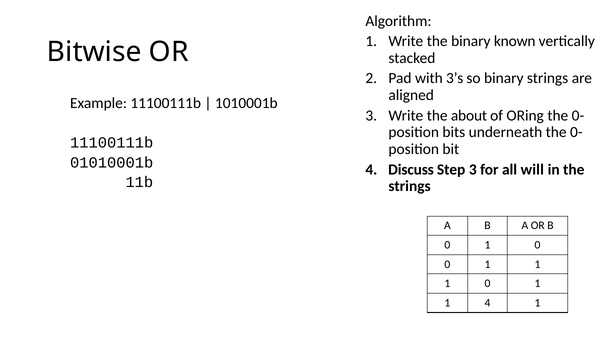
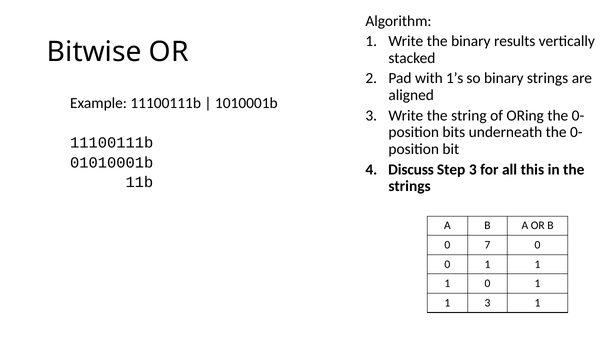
known: known -> results
3’s: 3’s -> 1’s
about: about -> string
will: will -> this
1 at (487, 245): 1 -> 7
1 4: 4 -> 3
